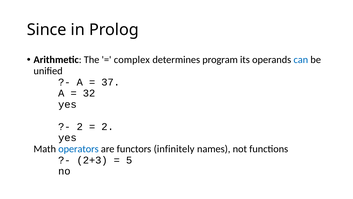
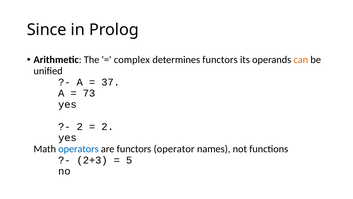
determines program: program -> functors
can colour: blue -> orange
32: 32 -> 73
infinitely: infinitely -> operator
